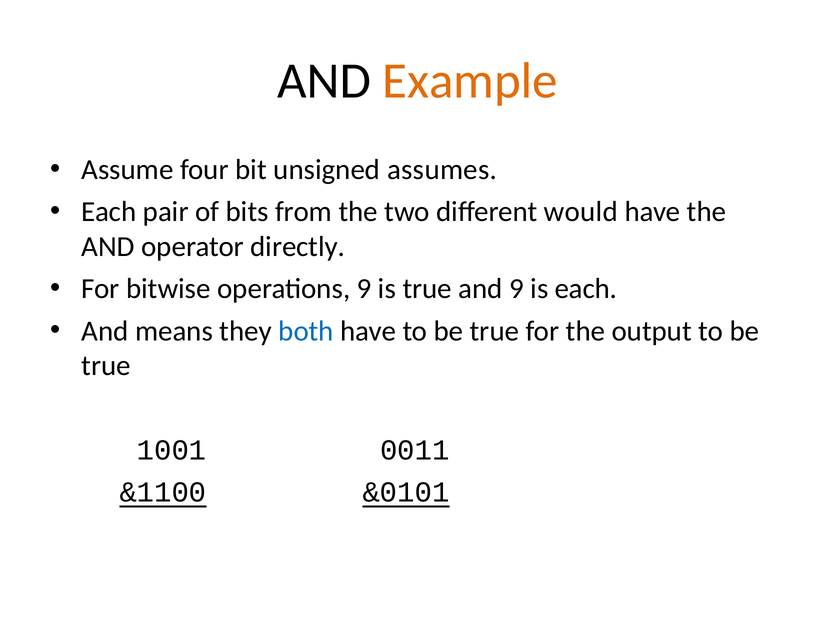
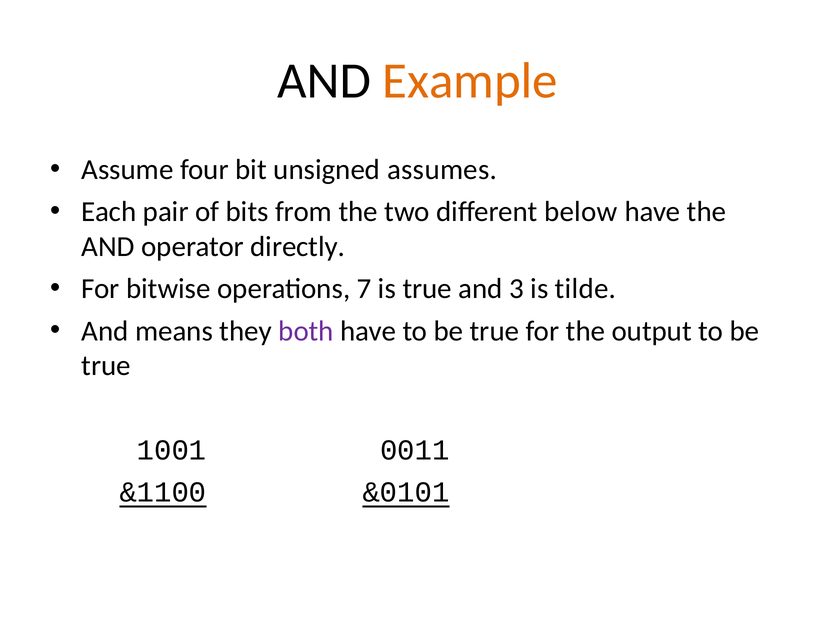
would: would -> below
operations 9: 9 -> 7
and 9: 9 -> 3
is each: each -> tilde
both colour: blue -> purple
